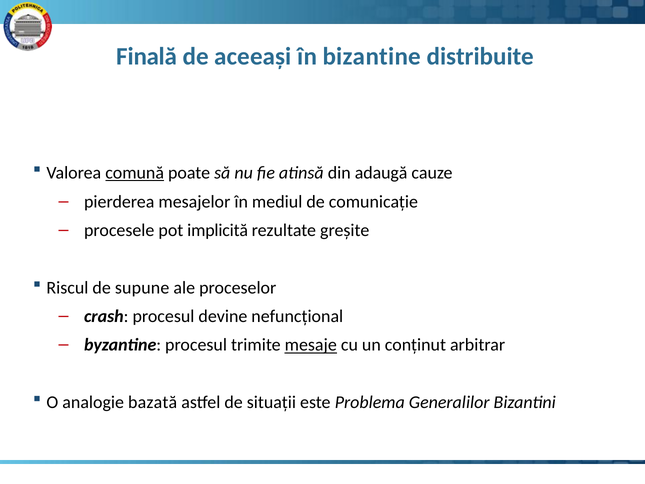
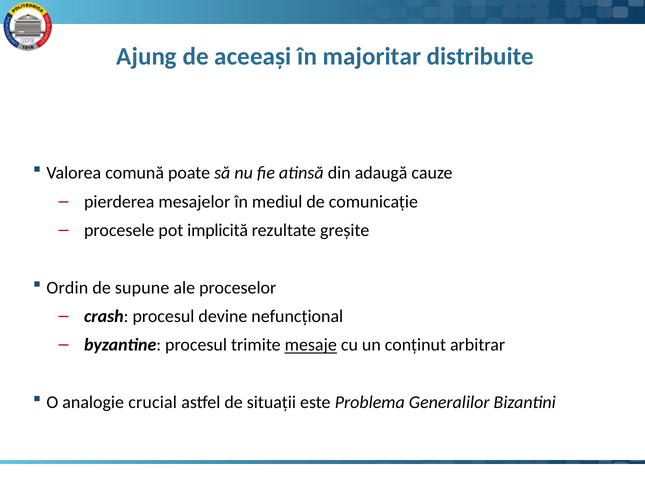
Finală: Finală -> Ajung
bizantine: bizantine -> majoritar
comună underline: present -> none
Riscul: Riscul -> Ordin
bazată: bazată -> crucial
